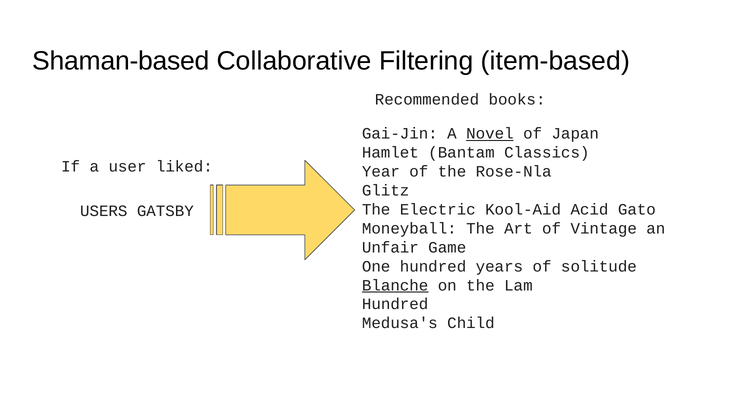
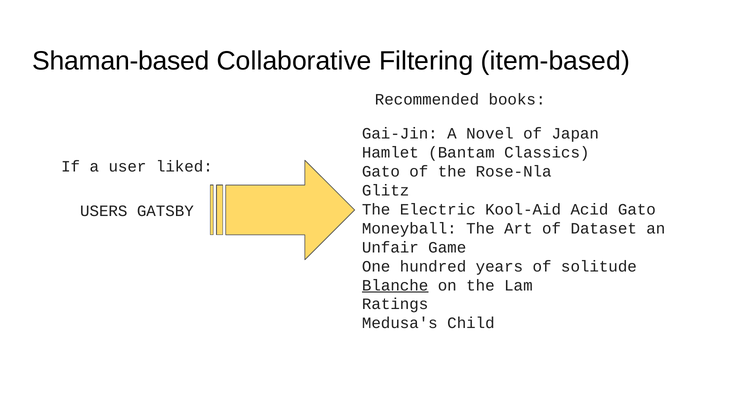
Novel underline: present -> none
Year at (381, 172): Year -> Gato
Vintage: Vintage -> Dataset
Hundred at (395, 305): Hundred -> Ratings
